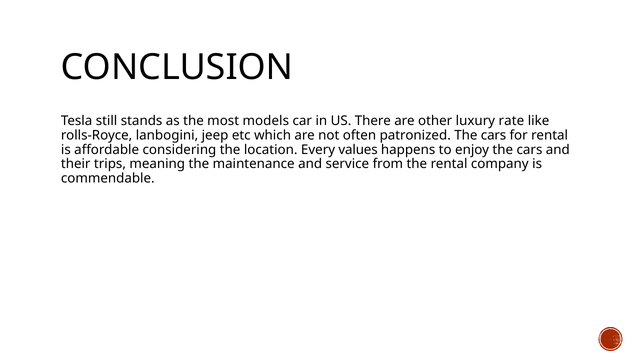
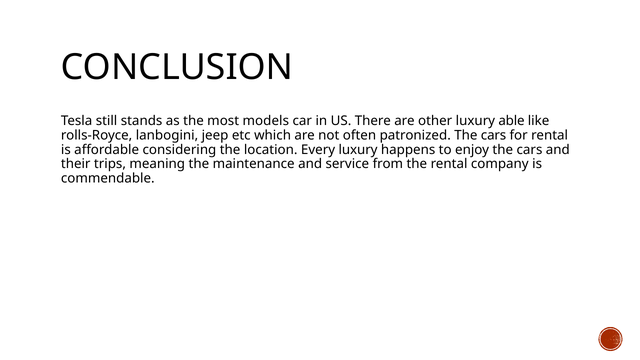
rate: rate -> able
Every values: values -> luxury
